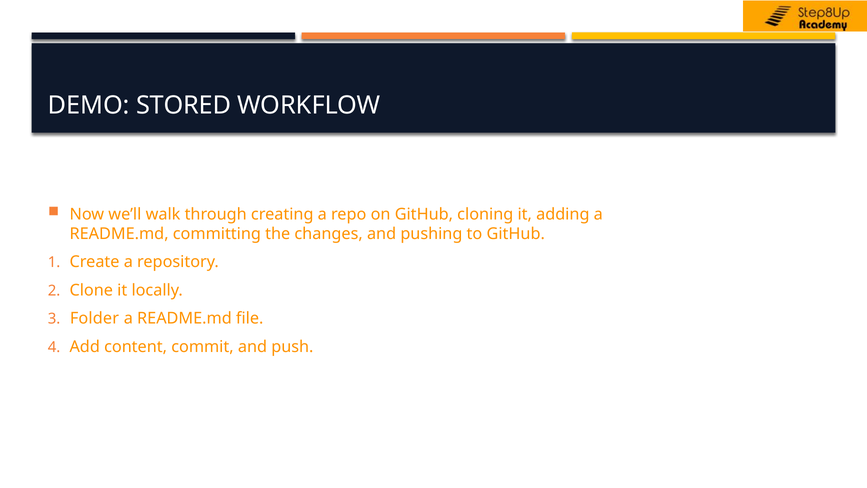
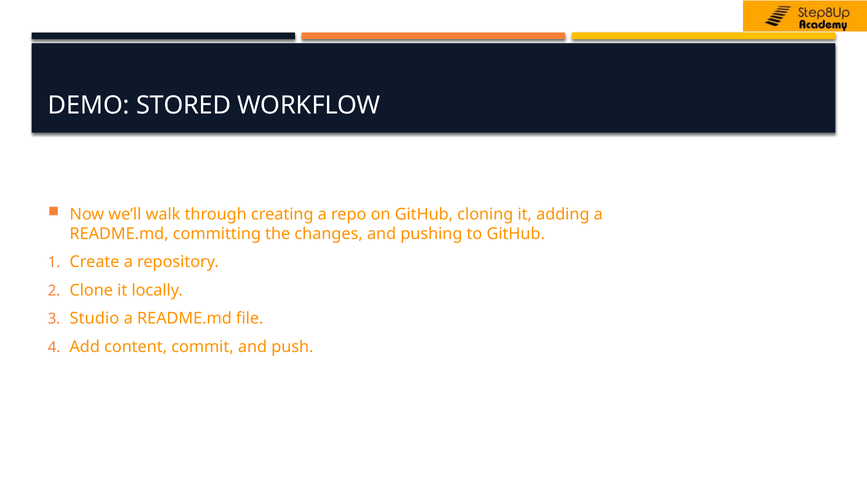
Folder: Folder -> Studio
